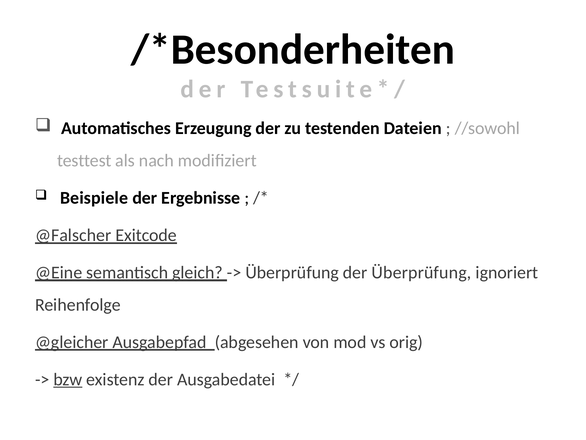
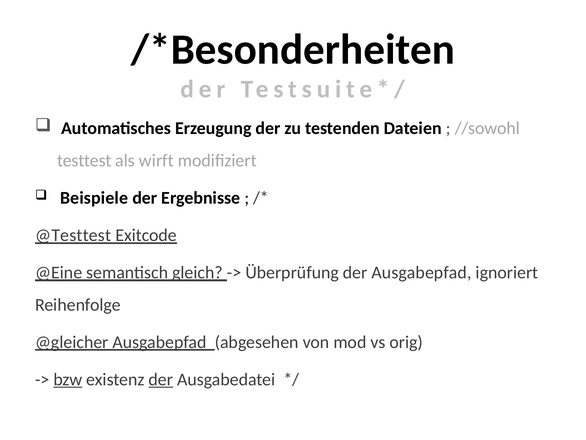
nach: nach -> wirft
@Falscher: @Falscher -> @Testtest
der Überprüfung: Überprüfung -> Ausgabepfad
der at (161, 379) underline: none -> present
